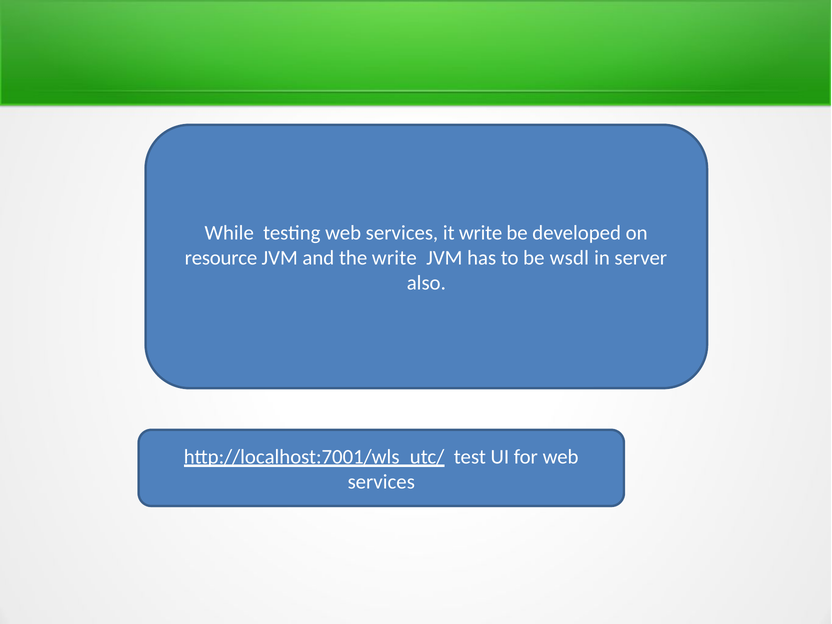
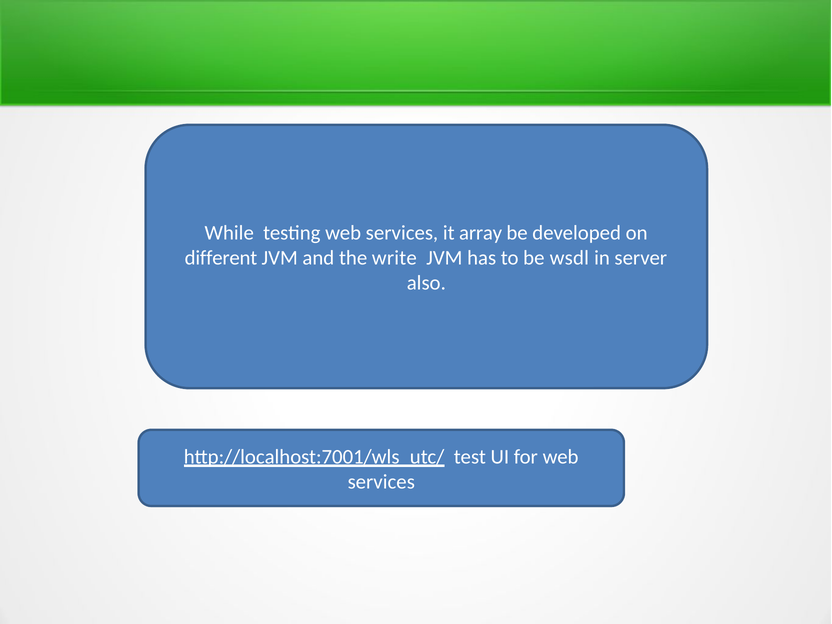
it write: write -> array
resource: resource -> different
